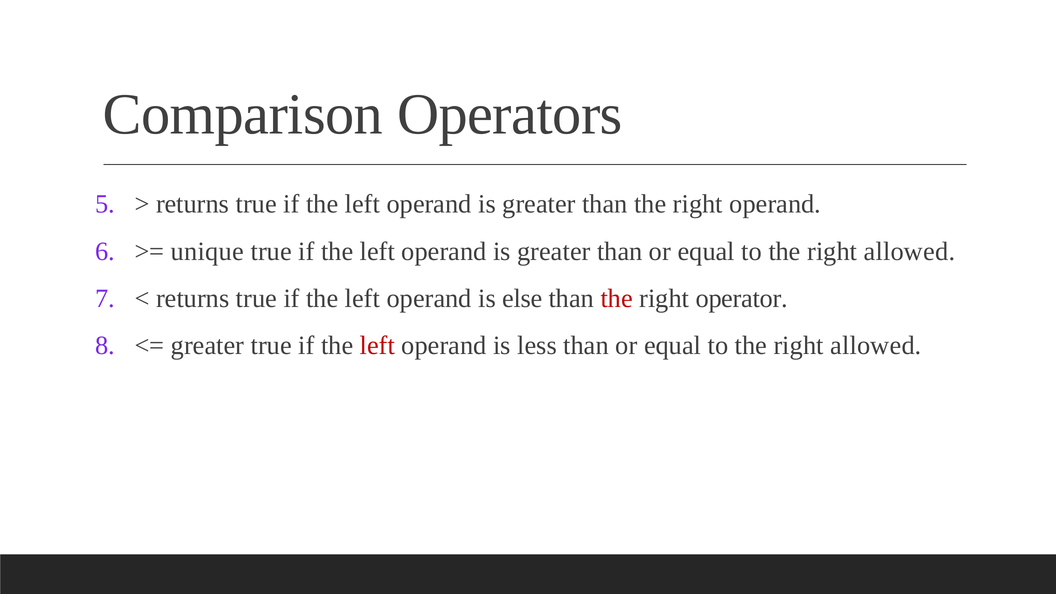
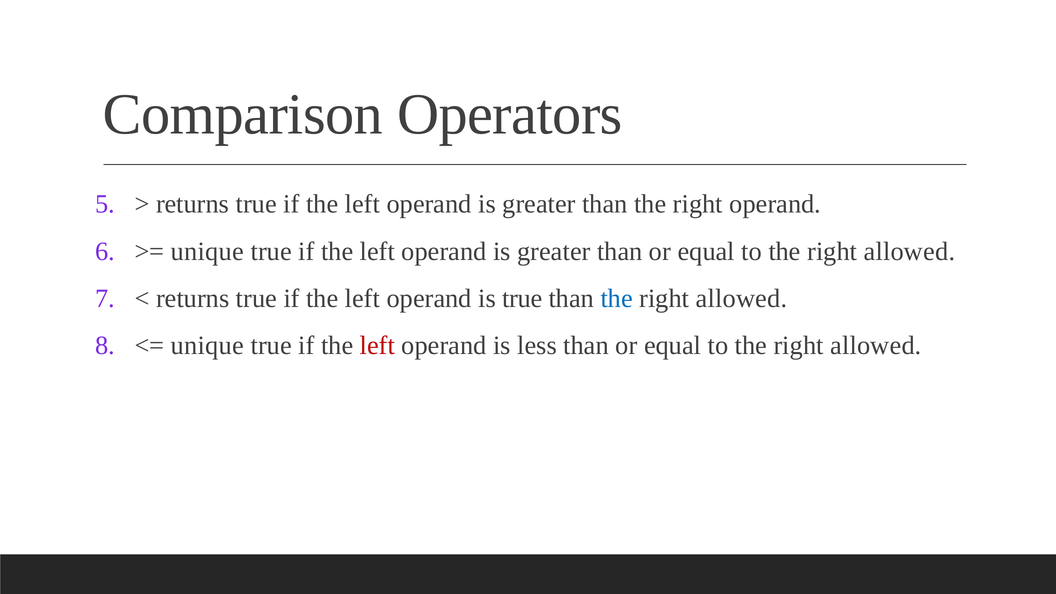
is else: else -> true
the at (617, 298) colour: red -> blue
operator at (742, 298): operator -> allowed
greater at (208, 345): greater -> unique
